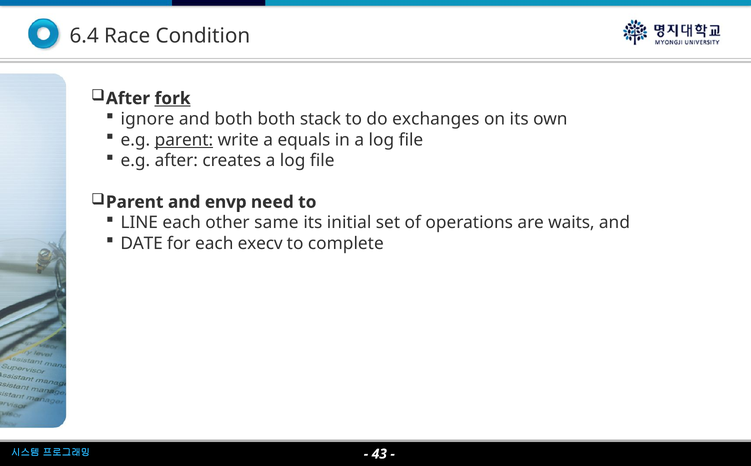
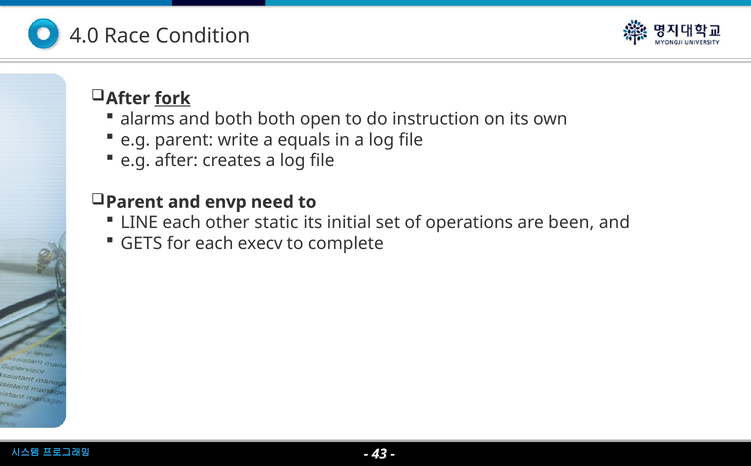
6.4: 6.4 -> 4.0
ignore: ignore -> alarms
stack: stack -> open
exchanges: exchanges -> instruction
parent at (184, 140) underline: present -> none
same: same -> static
waits: waits -> been
DATE: DATE -> GETS
